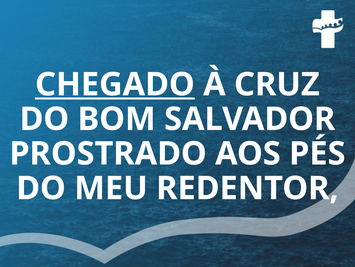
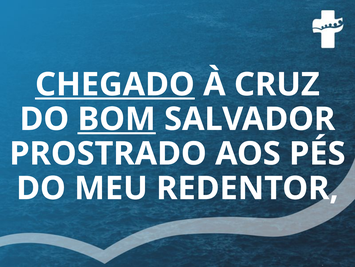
BOM underline: none -> present
